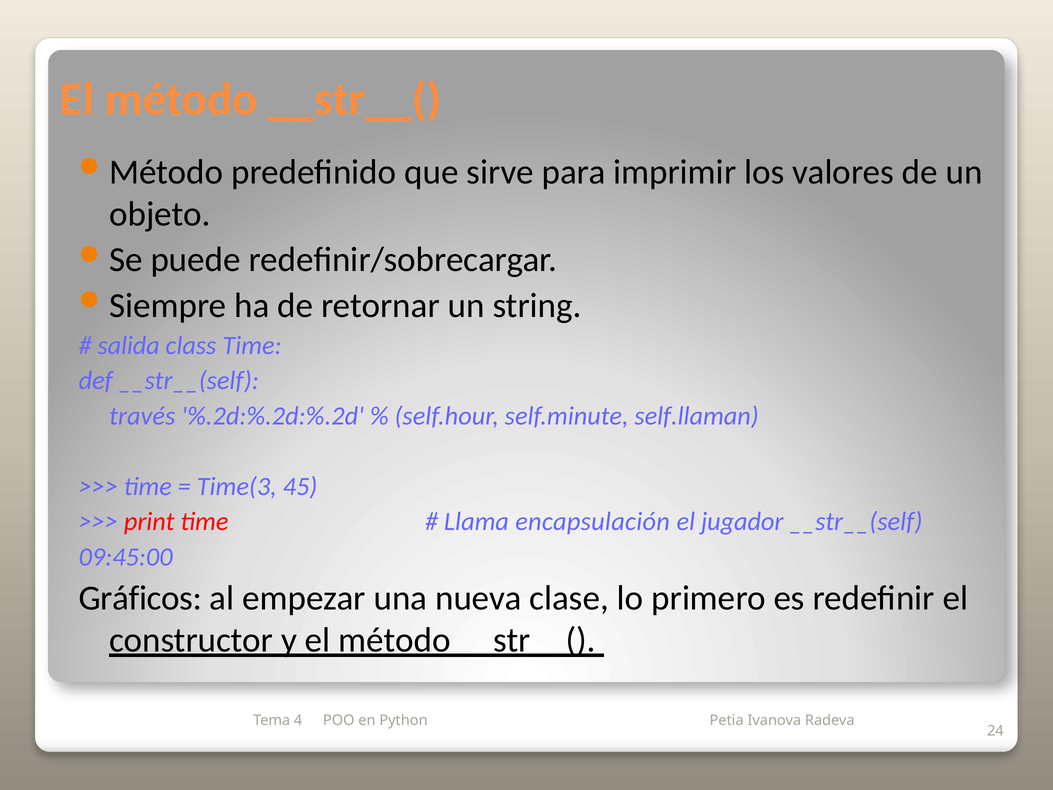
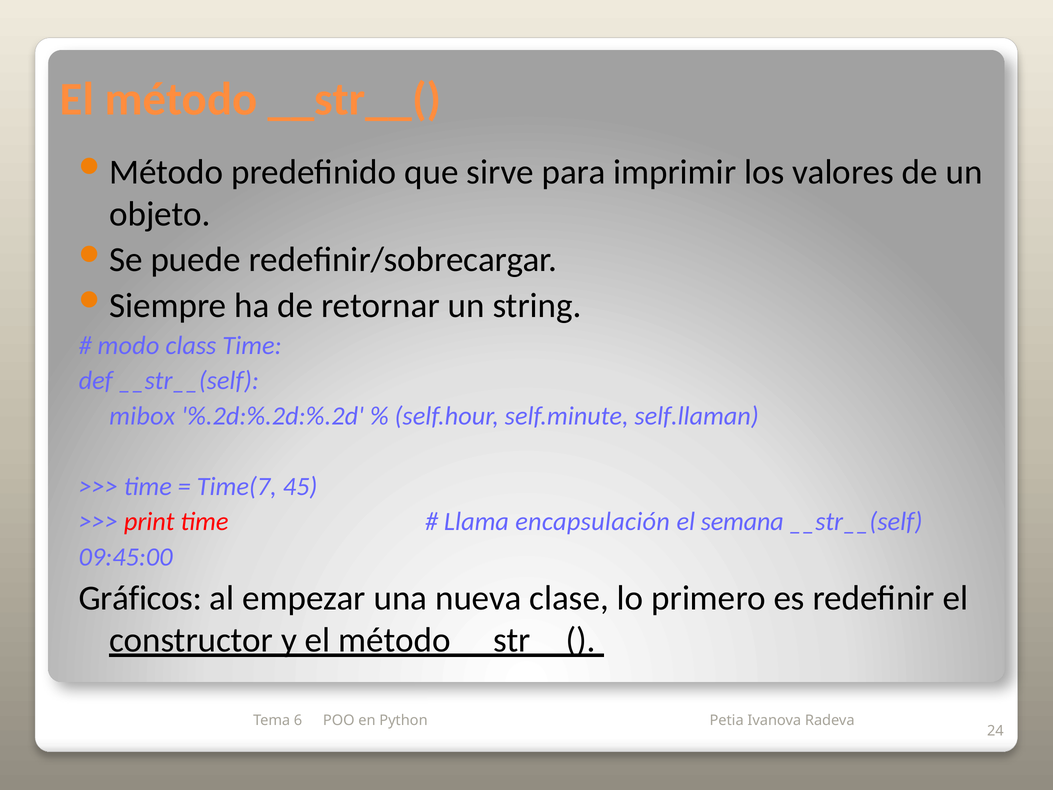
salida: salida -> modo
través: través -> mibox
Time(3: Time(3 -> Time(7
jugador: jugador -> semana
4: 4 -> 6
